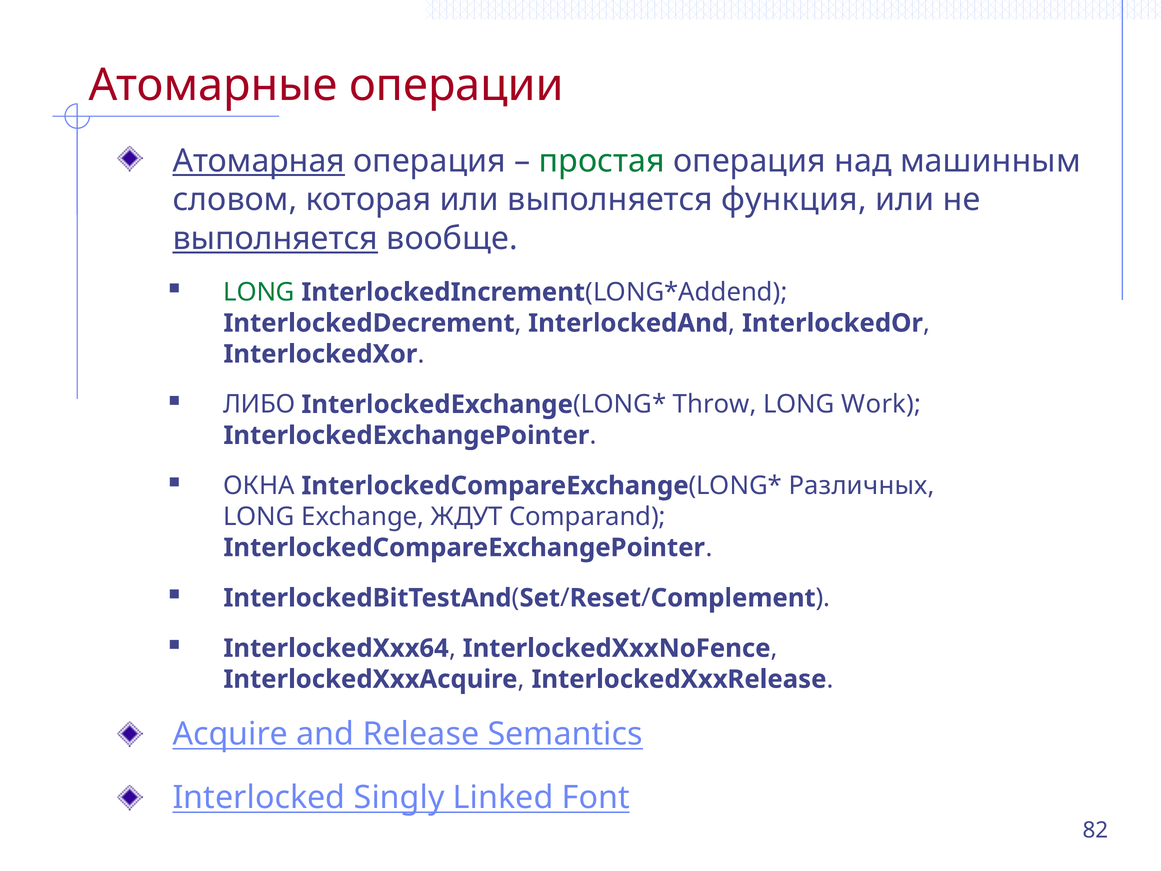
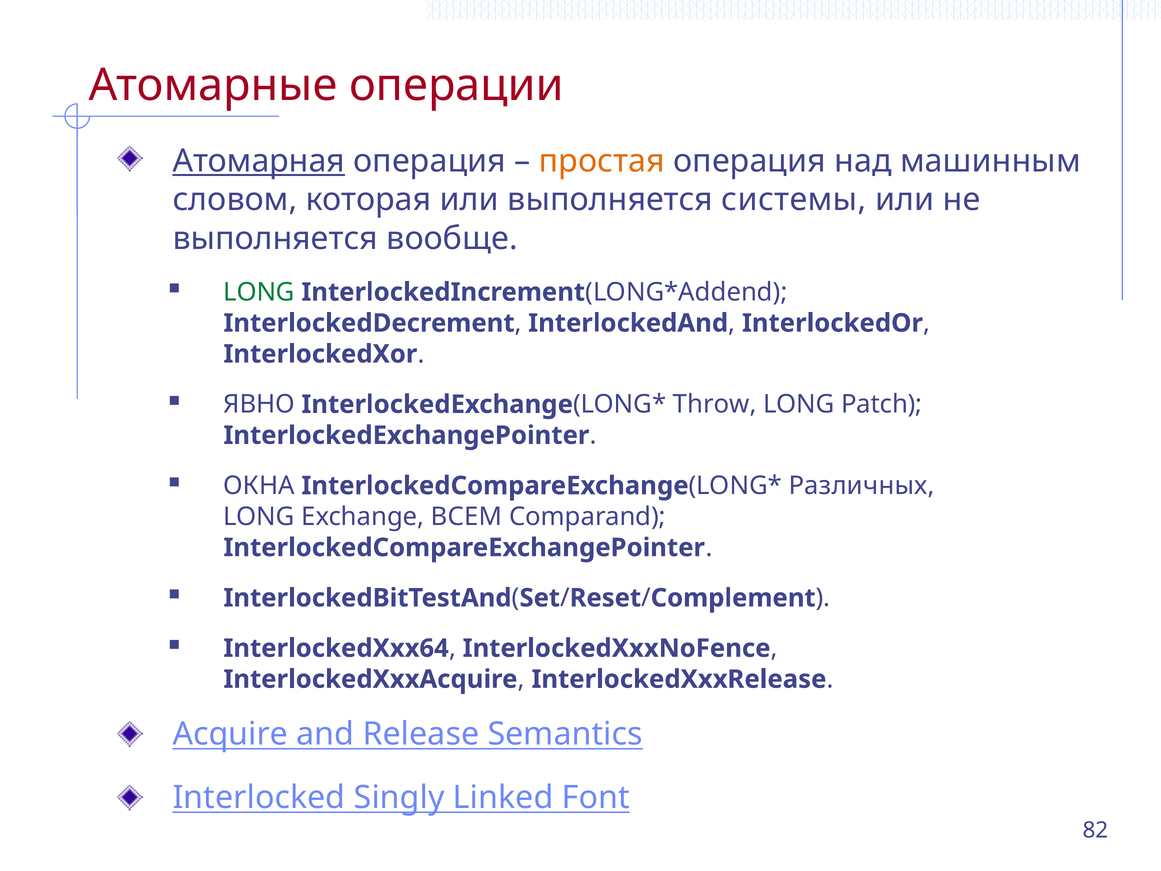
простая colour: green -> orange
функция: функция -> системы
выполняется at (275, 238) underline: present -> none
ЛИБО: ЛИБО -> ЯВНО
Work: Work -> Patch
ЖДУТ: ЖДУТ -> ВСЕМ
